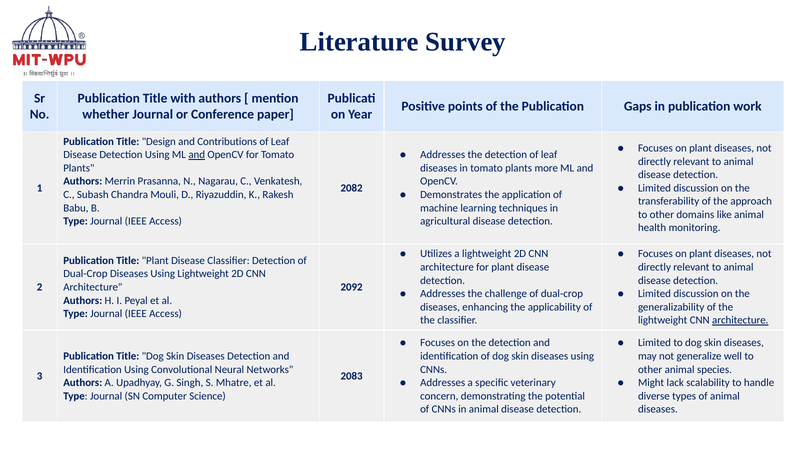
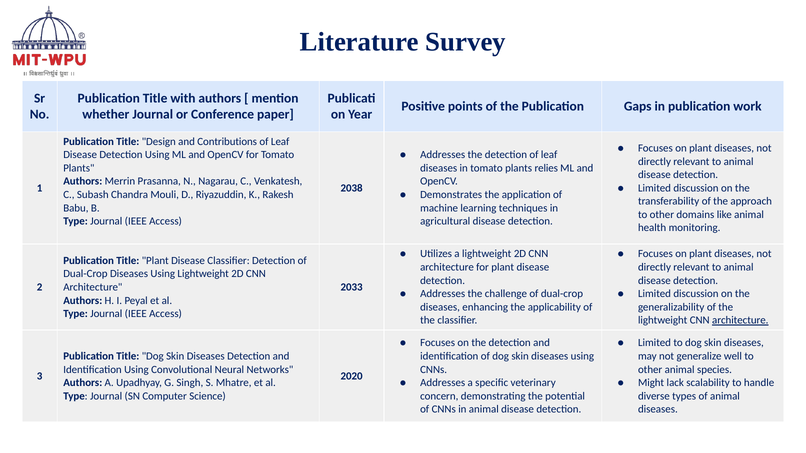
and at (197, 155) underline: present -> none
more: more -> relies
2082: 2082 -> 2038
2092: 2092 -> 2033
2083: 2083 -> 2020
